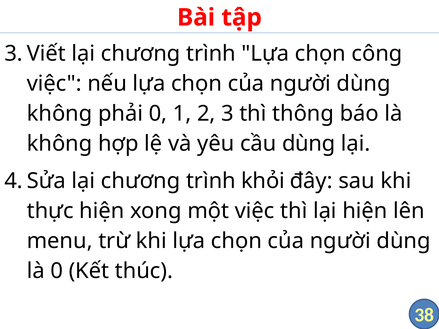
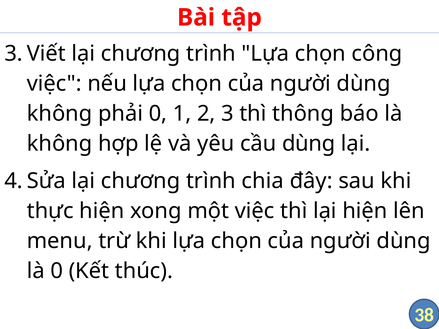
khỏi: khỏi -> chia
